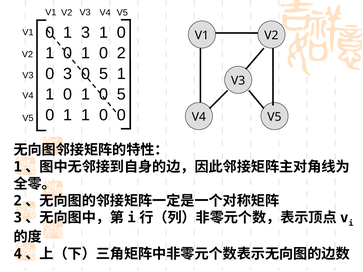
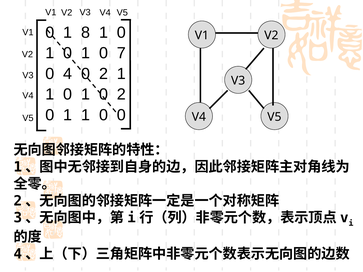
1 3: 3 -> 8
2: 2 -> 7
0 3: 3 -> 4
5 at (104, 74): 5 -> 2
1 0 5: 5 -> 2
